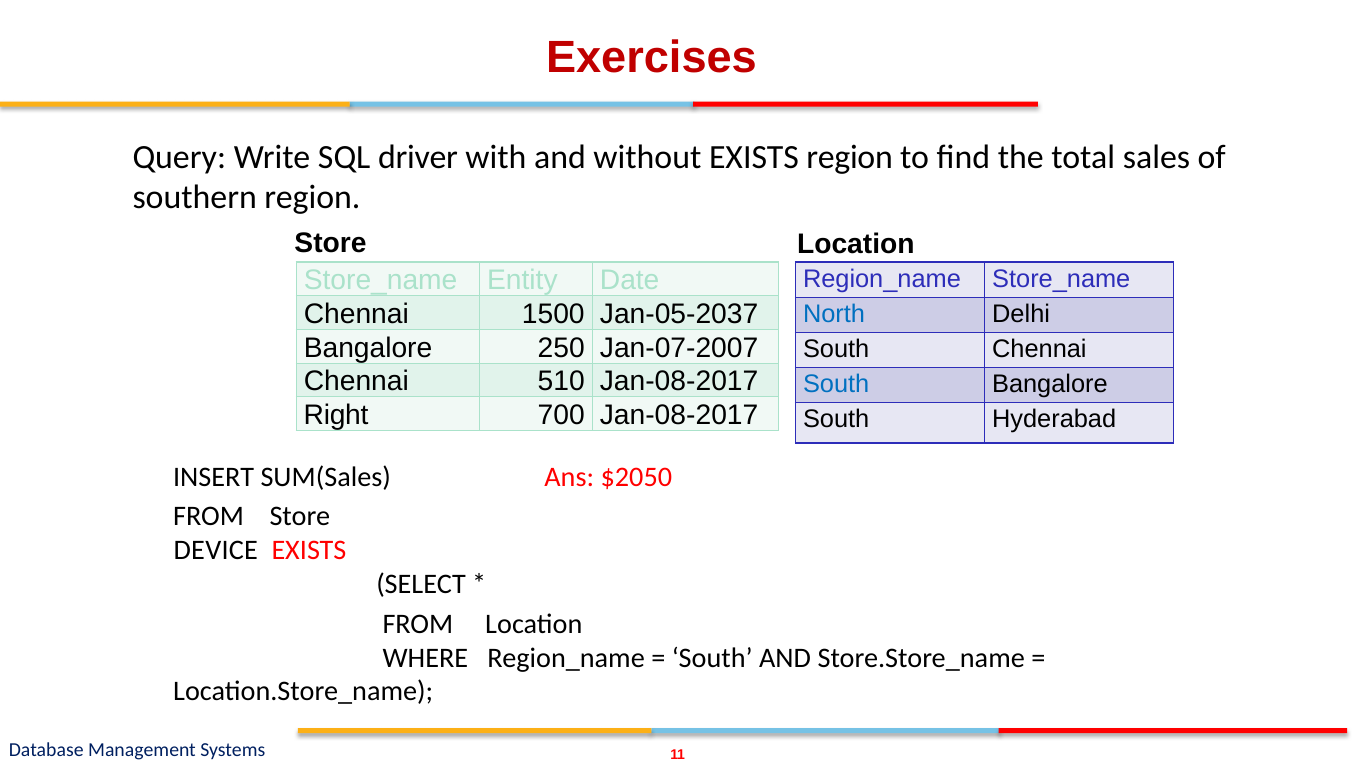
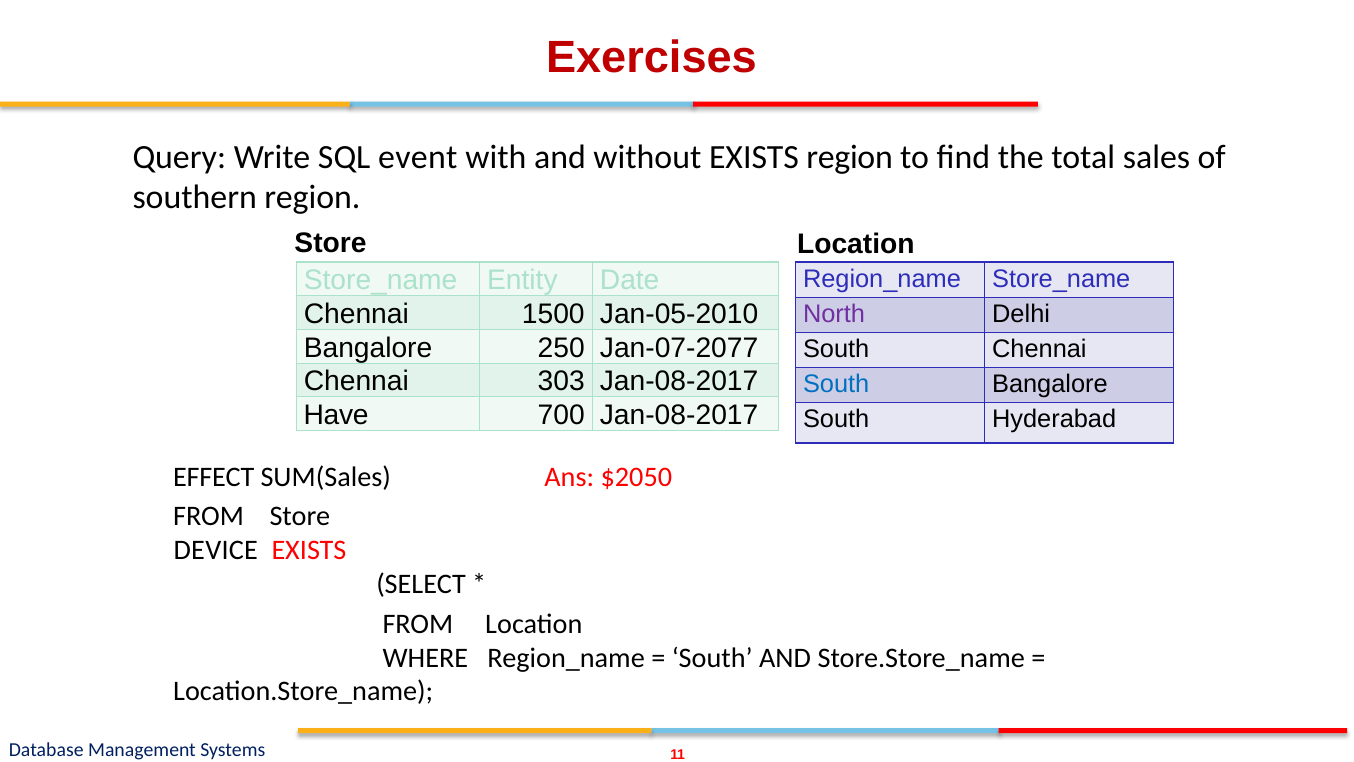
driver: driver -> event
Jan-05-2037: Jan-05-2037 -> Jan-05-2010
North colour: blue -> purple
Jan-07-2007: Jan-07-2007 -> Jan-07-2077
510: 510 -> 303
Right: Right -> Have
INSERT: INSERT -> EFFECT
